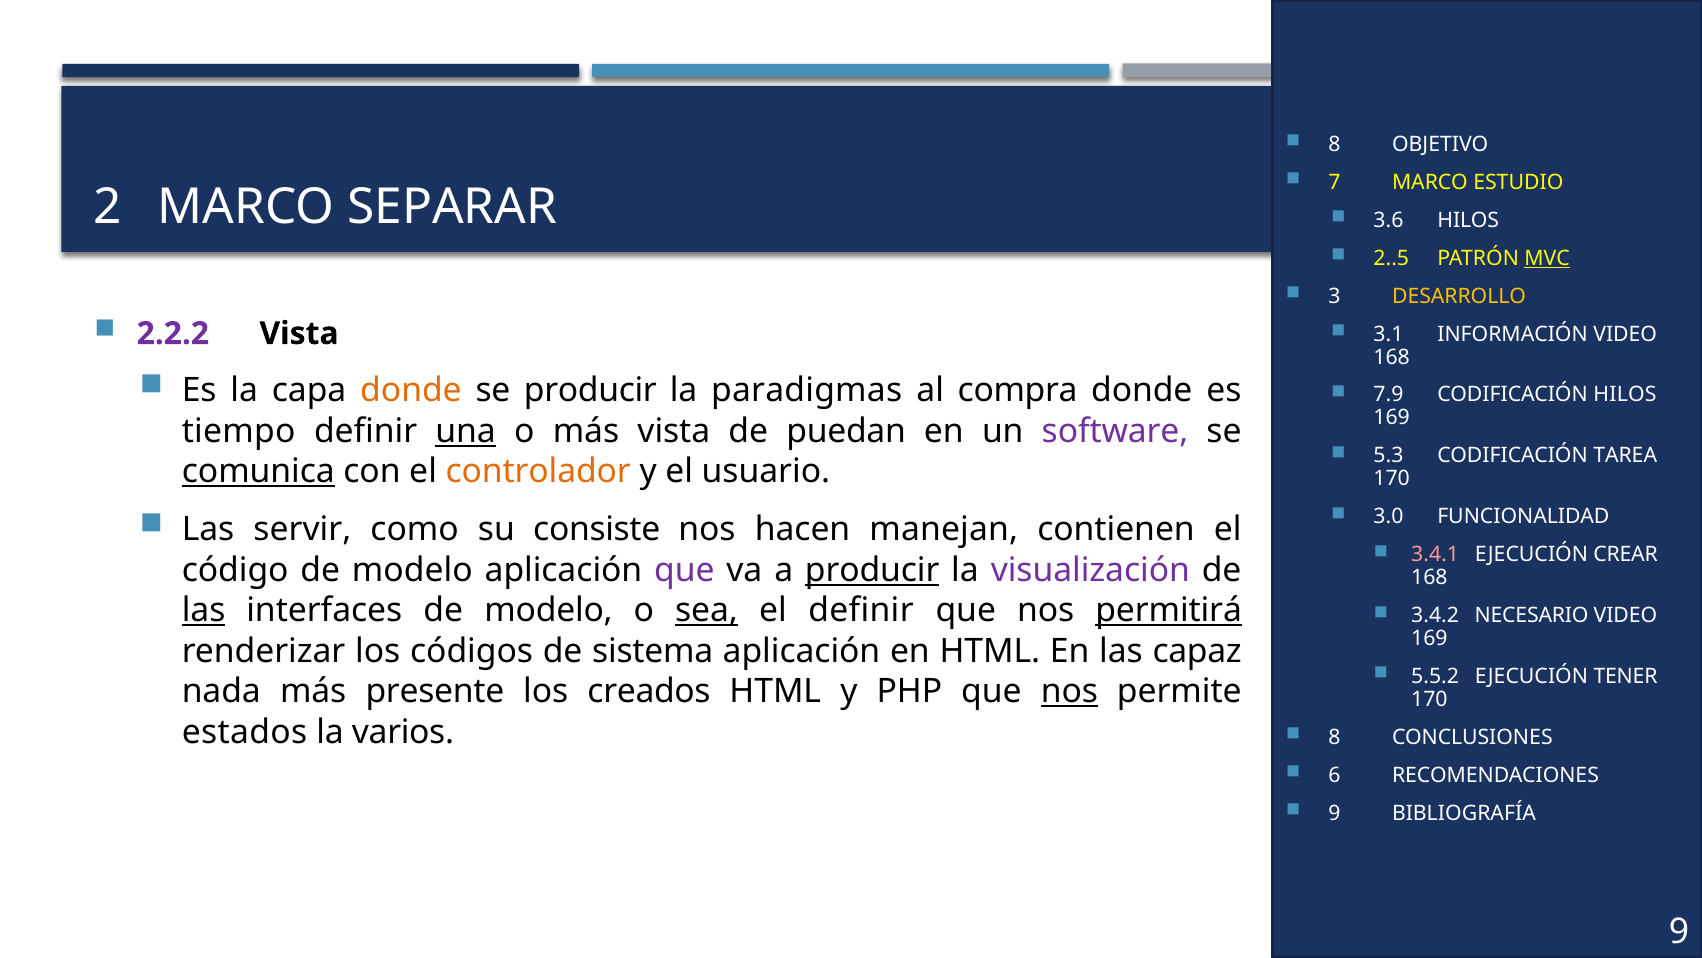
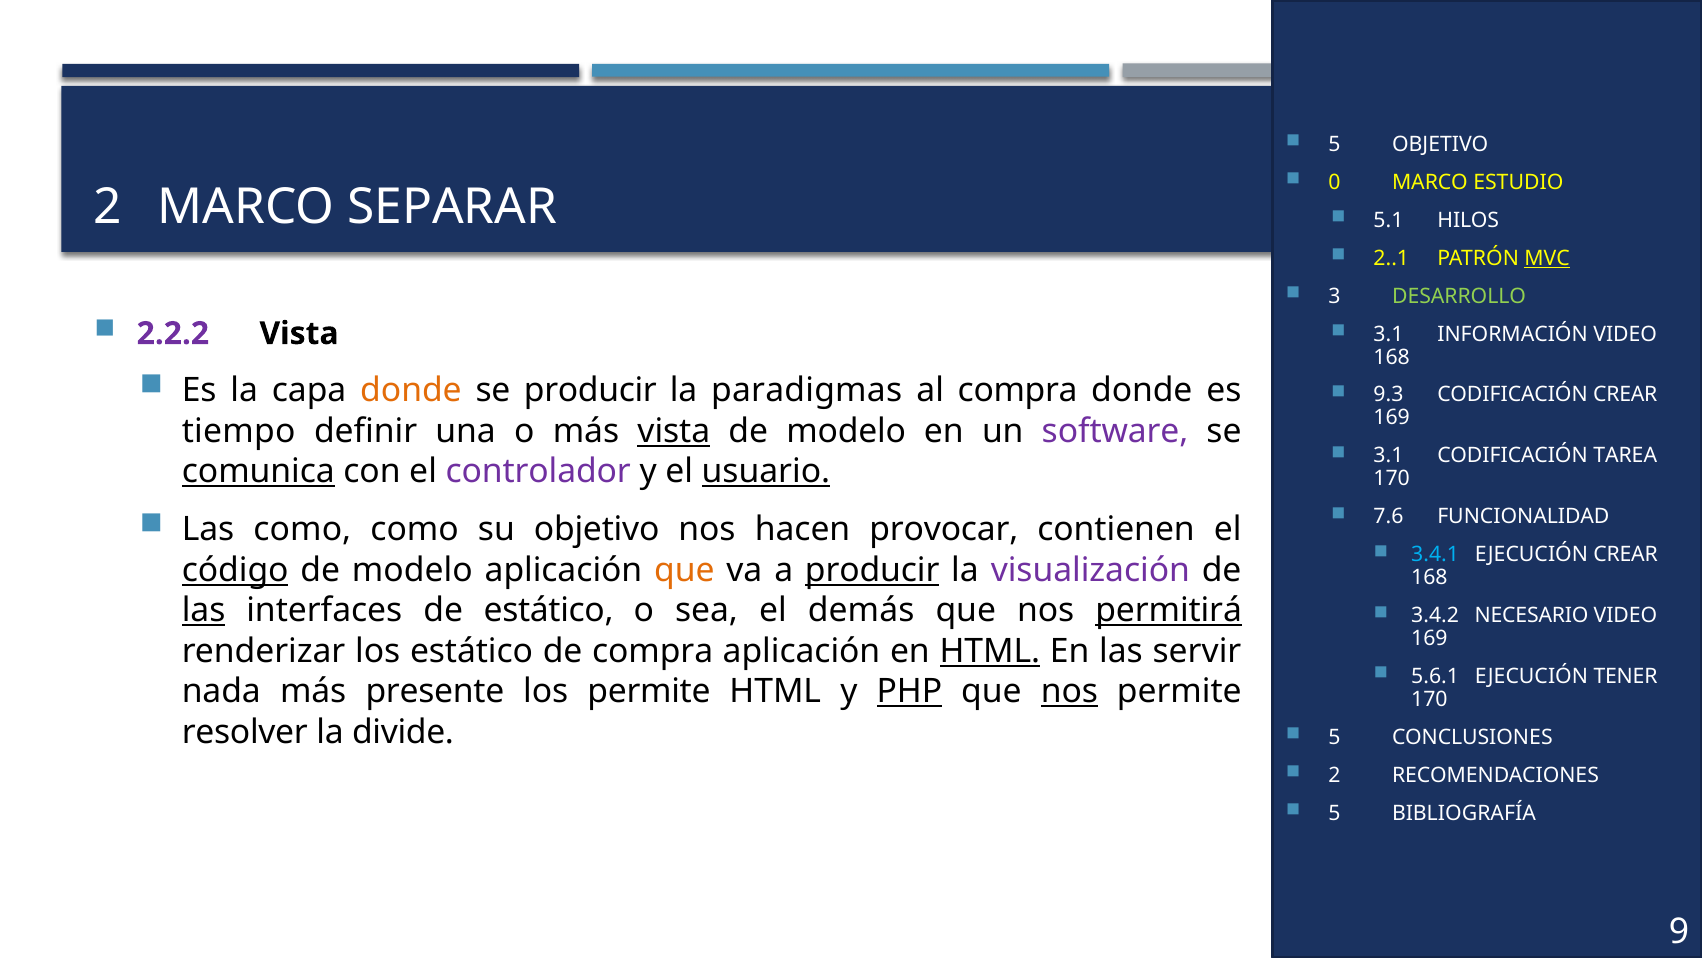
8 at (1334, 144): 8 -> 5
7: 7 -> 0
3.6: 3.6 -> 5.1
2..5: 2..5 -> 2..1
DESARROLLO colour: yellow -> light green
7.9: 7.9 -> 9.3
CODIFICACIÓN HILOS: HILOS -> CREAR
una underline: present -> none
vista at (674, 431) underline: none -> present
puedan at (846, 431): puedan -> modelo
5.3 at (1388, 456): 5.3 -> 3.1
controlador colour: orange -> purple
usuario underline: none -> present
3.0: 3.0 -> 7.6
Las servir: servir -> como
su consiste: consiste -> objetivo
manejan: manejan -> provocar
3.4.1 colour: pink -> light blue
código underline: none -> present
que at (684, 570) colour: purple -> orange
interfaces de modelo: modelo -> estático
sea underline: present -> none
el definir: definir -> demás
los códigos: códigos -> estático
de sistema: sistema -> compra
HTML at (990, 651) underline: none -> present
capaz: capaz -> servir
5.5.2: 5.5.2 -> 5.6.1
los creados: creados -> permite
PHP underline: none -> present
estados: estados -> resolver
varios: varios -> divide
8 at (1334, 737): 8 -> 5
6 at (1334, 775): 6 -> 2
9 at (1334, 813): 9 -> 5
